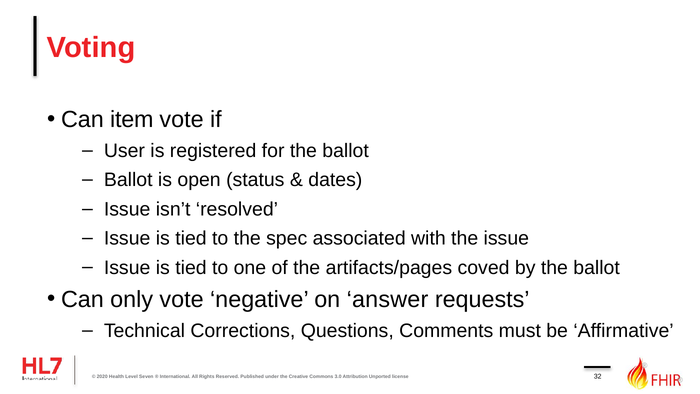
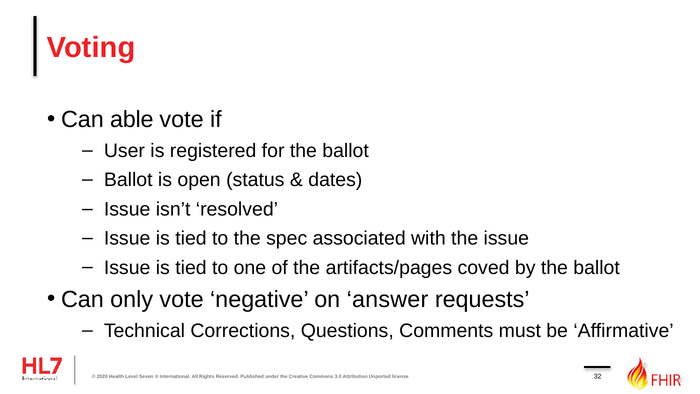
item: item -> able
